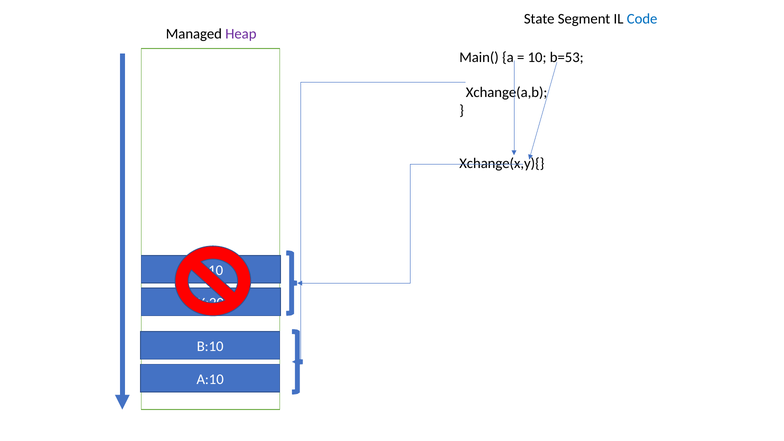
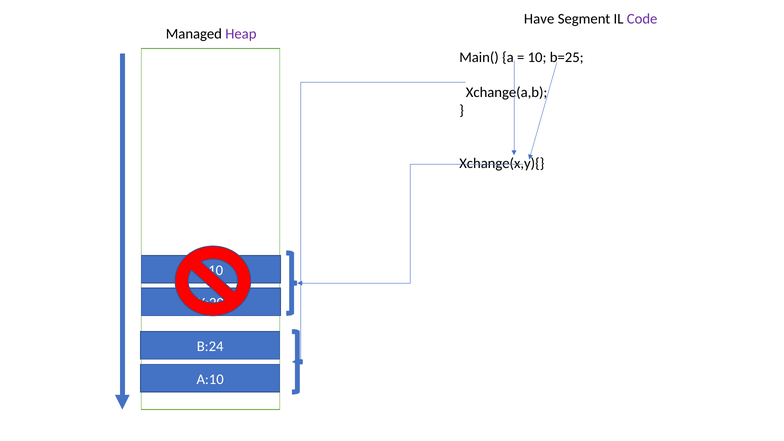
State: State -> Have
Code colour: blue -> purple
b=53: b=53 -> b=25
B:10: B:10 -> B:24
